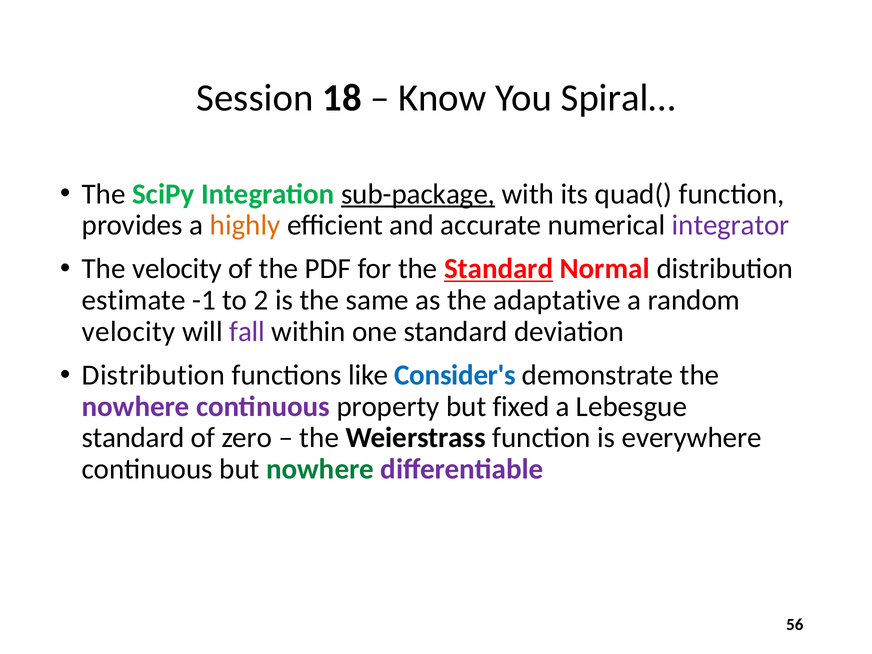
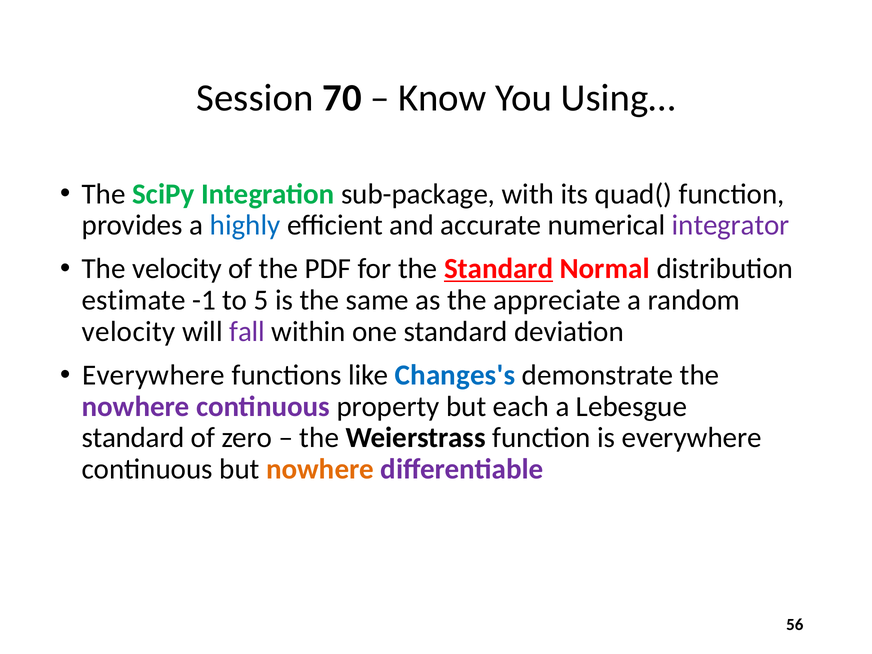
18: 18 -> 70
Spiral…: Spiral… -> Using…
sub-package underline: present -> none
highly colour: orange -> blue
2: 2 -> 5
adaptative: adaptative -> appreciate
Distribution at (153, 375): Distribution -> Everywhere
Consider's: Consider's -> Changes's
fixed: fixed -> each
nowhere at (320, 469) colour: green -> orange
